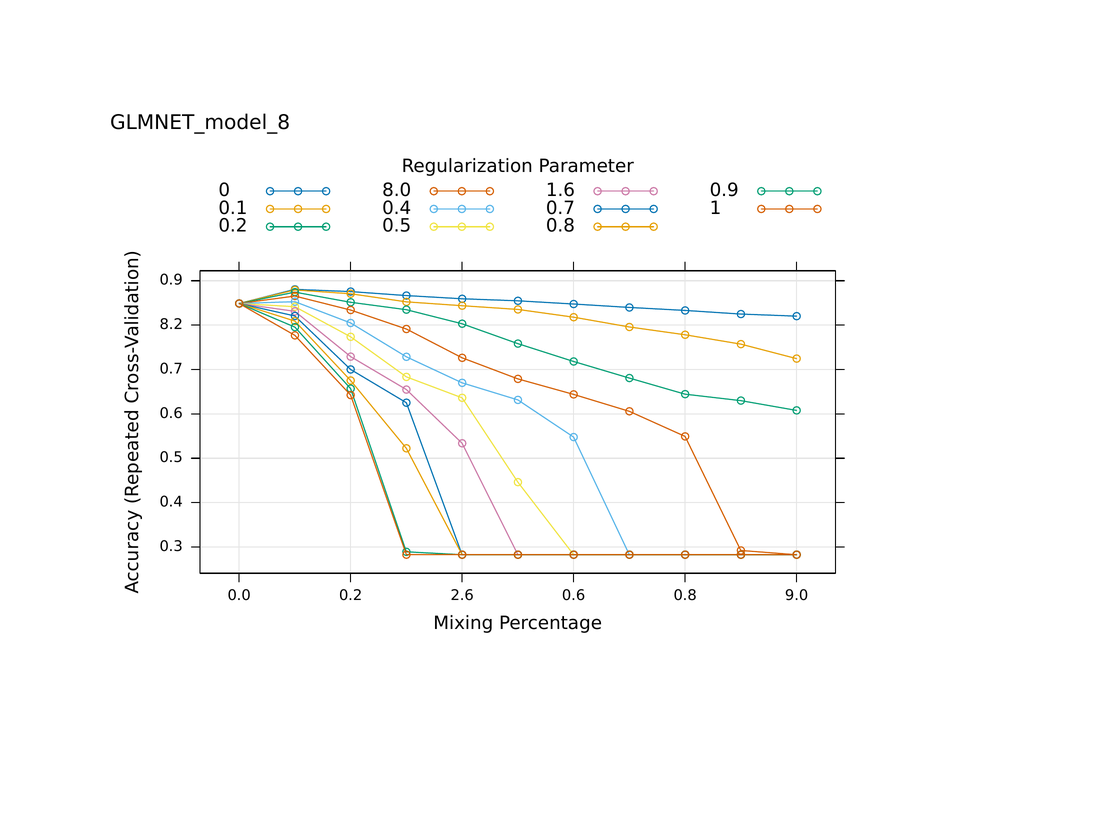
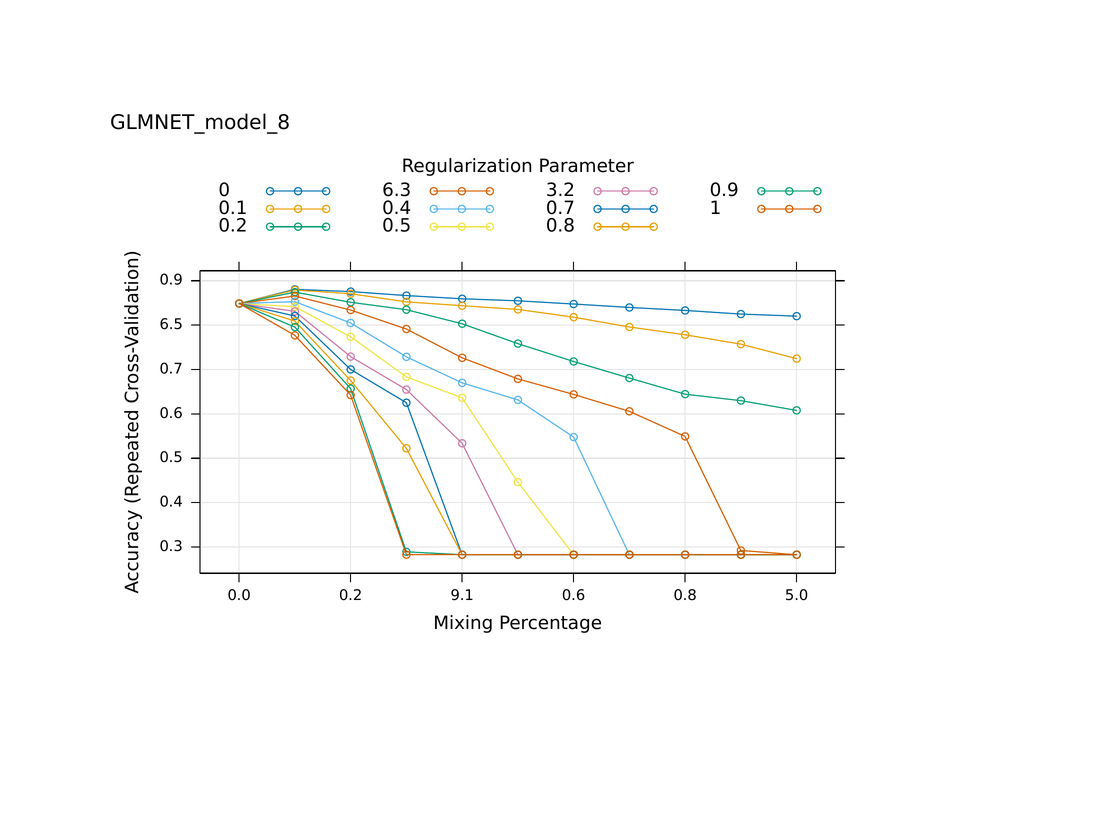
8.0: 8.0 -> 6.3
1.6: 1.6 -> 3.2
8.2: 8.2 -> 6.5
2.6: 2.6 -> 9.1
9.0: 9.0 -> 5.0
